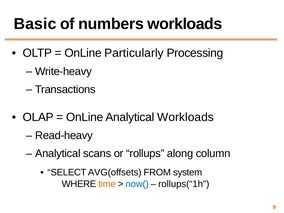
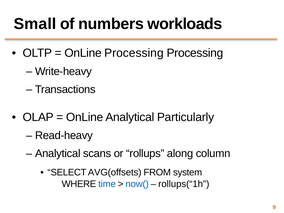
Basic: Basic -> Small
OnLine Particularly: Particularly -> Processing
Analytical Workloads: Workloads -> Particularly
time colour: orange -> blue
